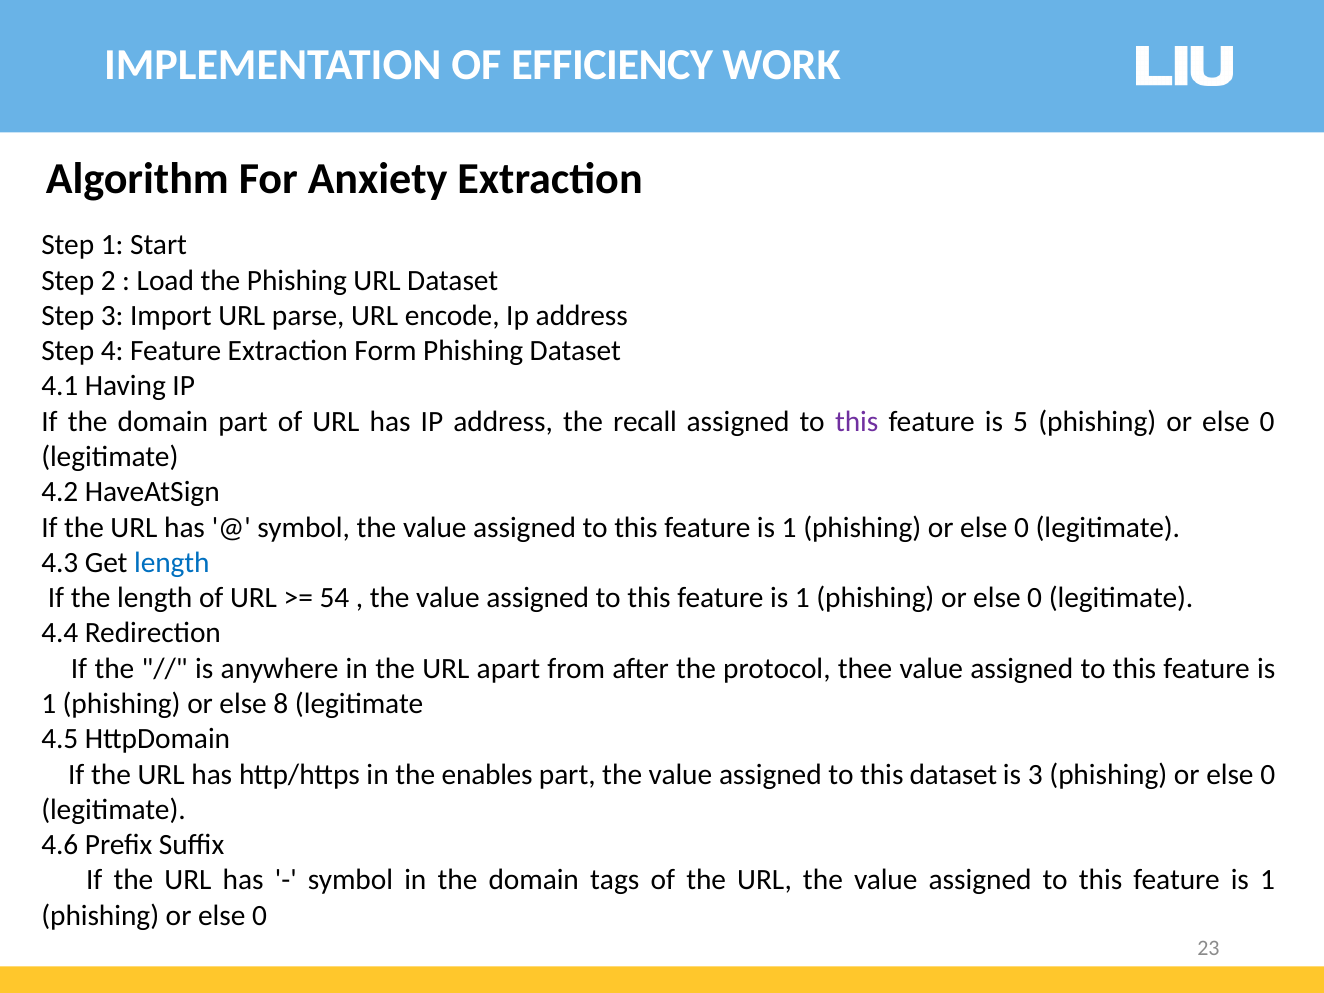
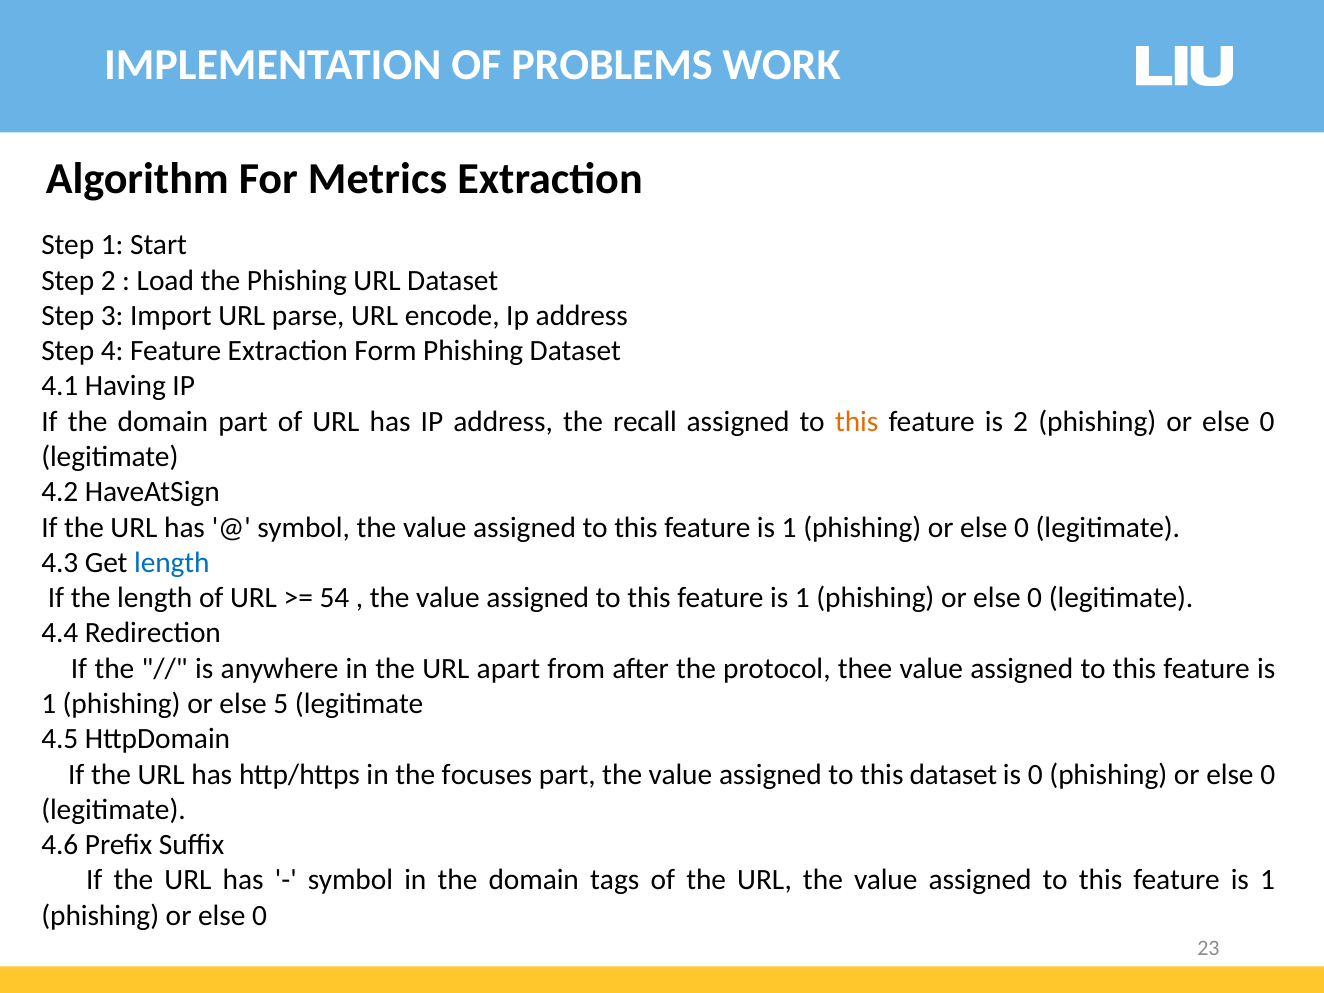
EFFICIENCY: EFFICIENCY -> PROBLEMS
Anxiety: Anxiety -> Metrics
this at (857, 422) colour: purple -> orange
is 5: 5 -> 2
8: 8 -> 5
enables: enables -> focuses
is 3: 3 -> 0
